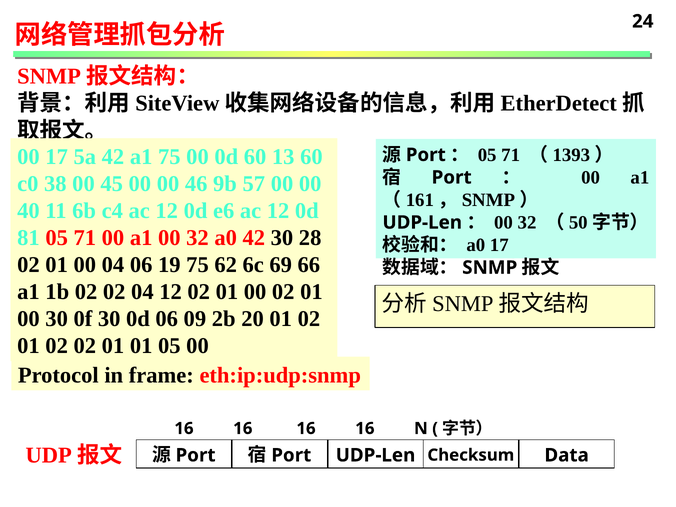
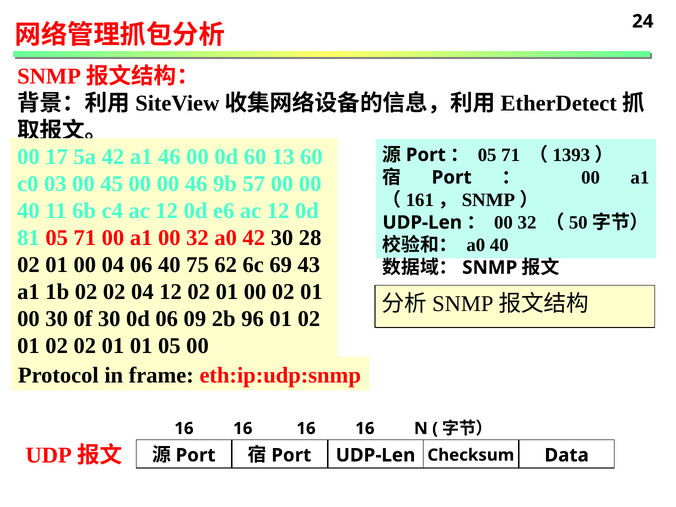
a1 75: 75 -> 46
38: 38 -> 03
a0 17: 17 -> 40
06 19: 19 -> 40
66: 66 -> 43
20: 20 -> 96
